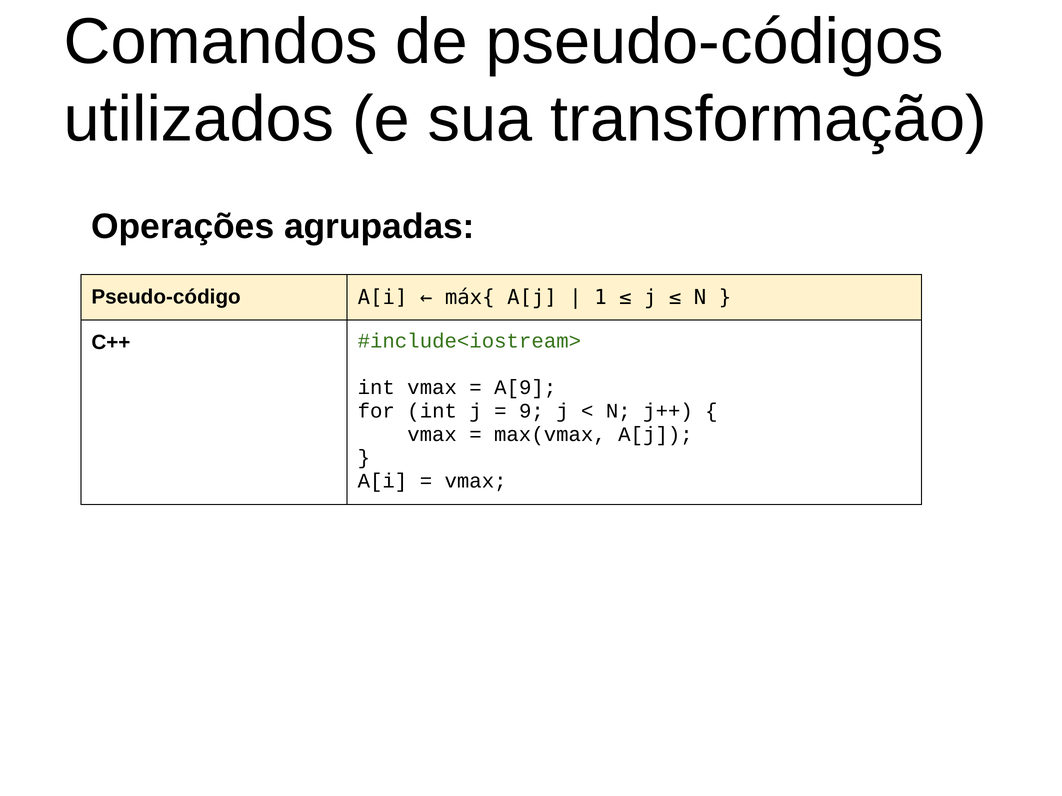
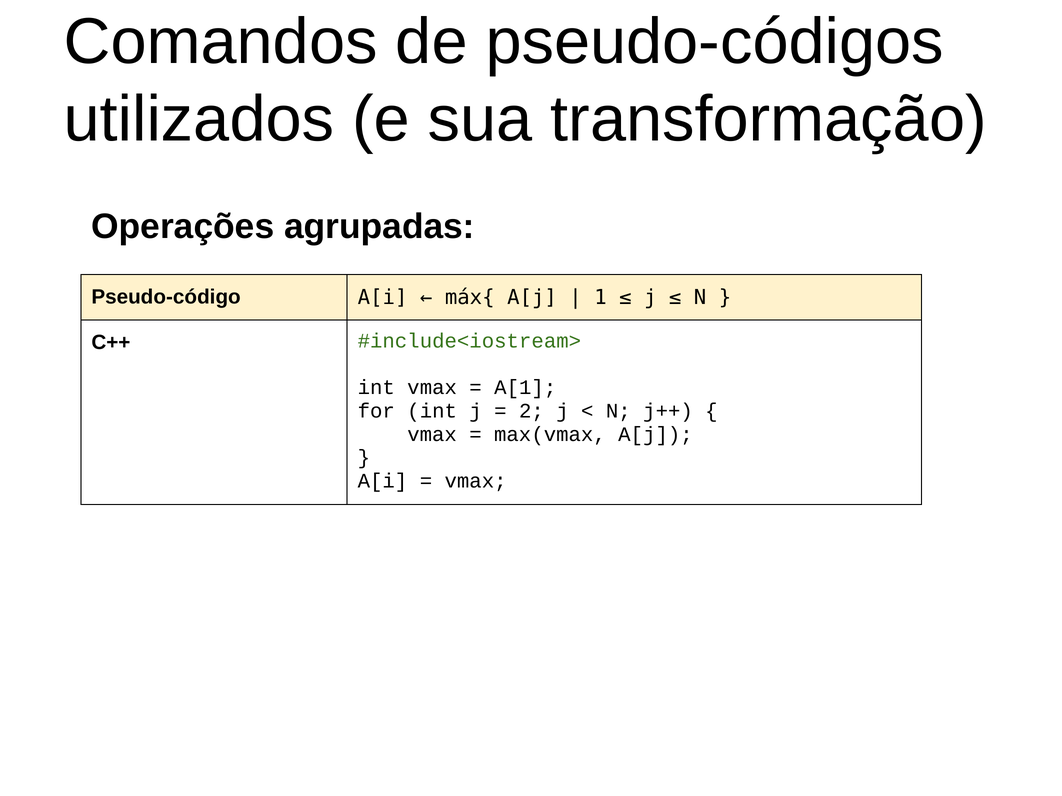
A[9: A[9 -> A[1
9: 9 -> 2
